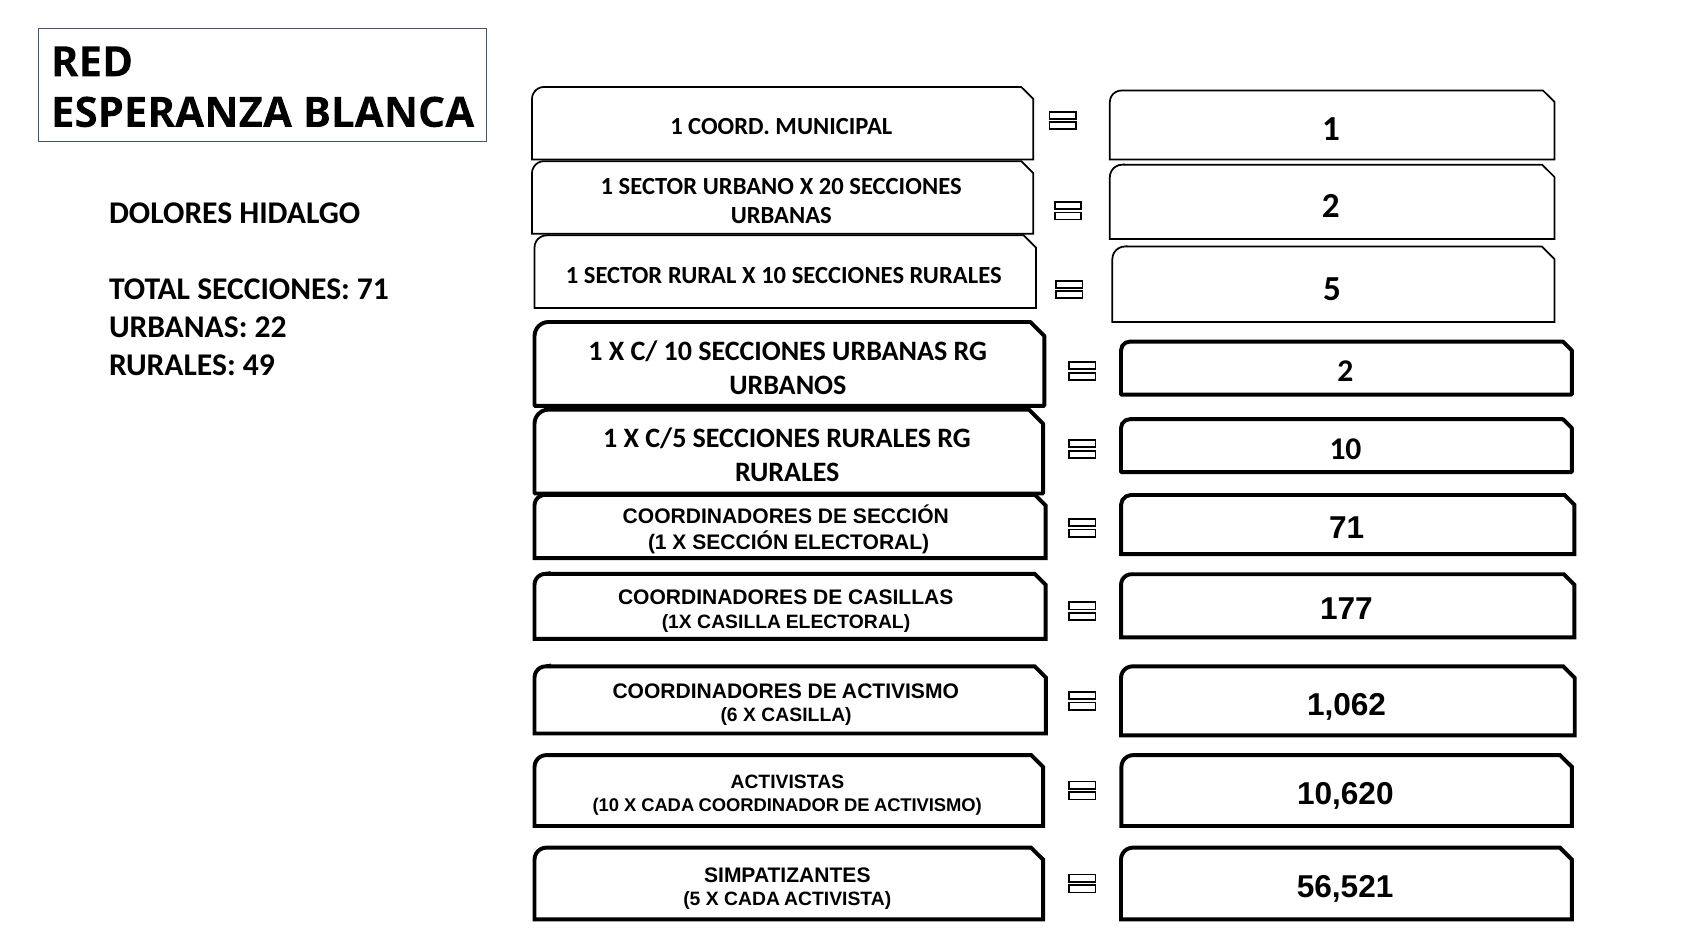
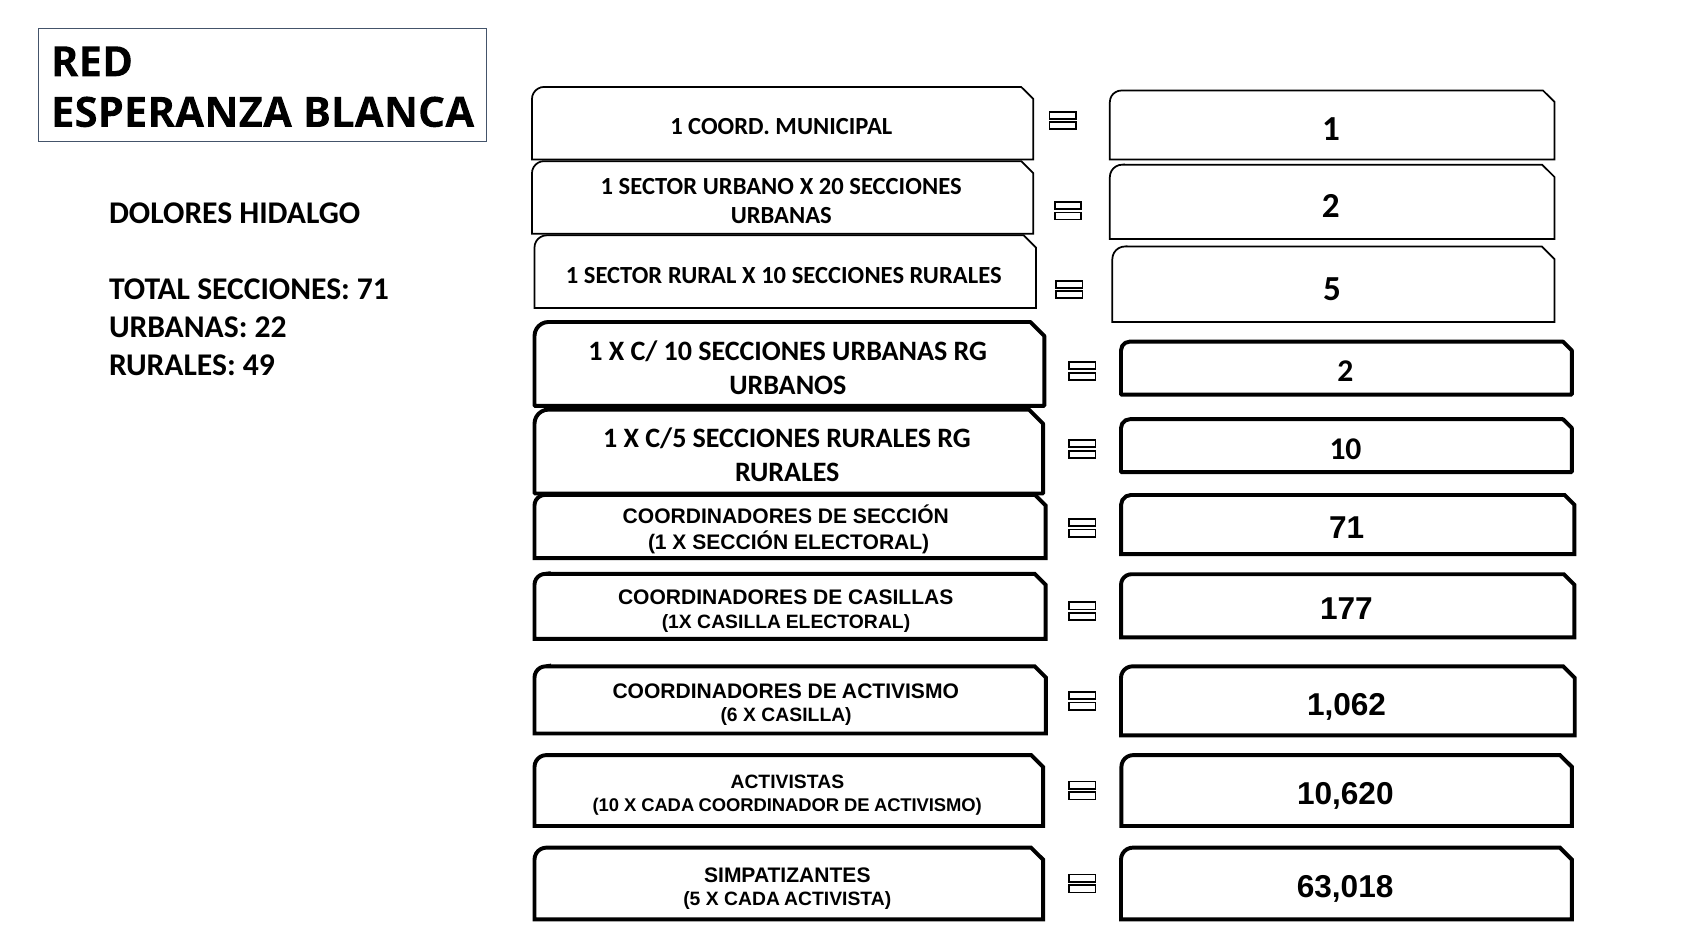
56,521: 56,521 -> 63,018
